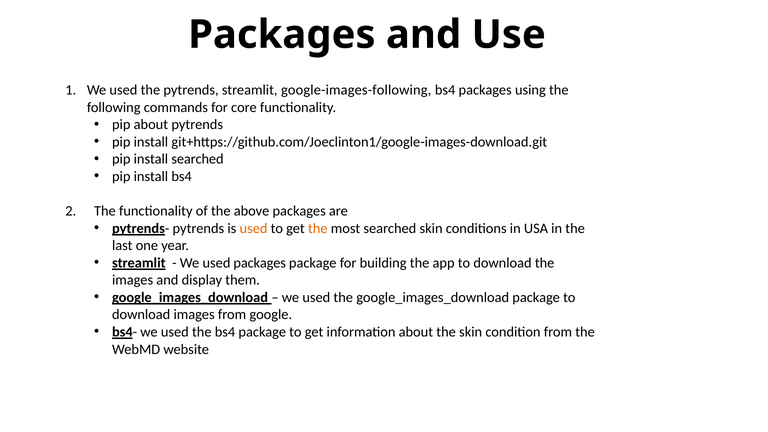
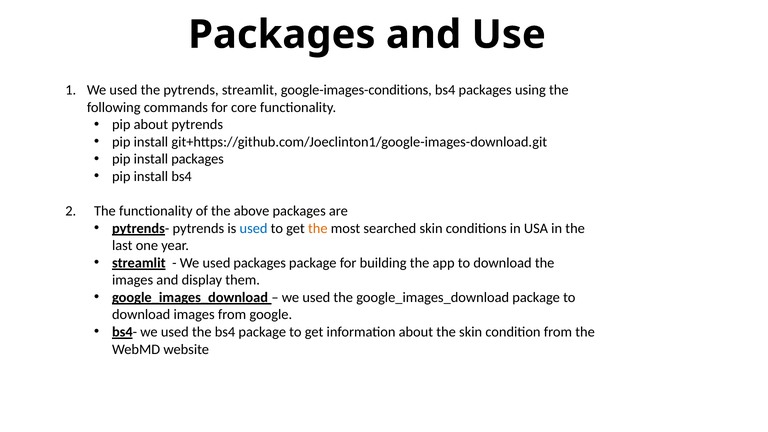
google-images-following: google-images-following -> google-images-conditions
install searched: searched -> packages
used at (254, 228) colour: orange -> blue
